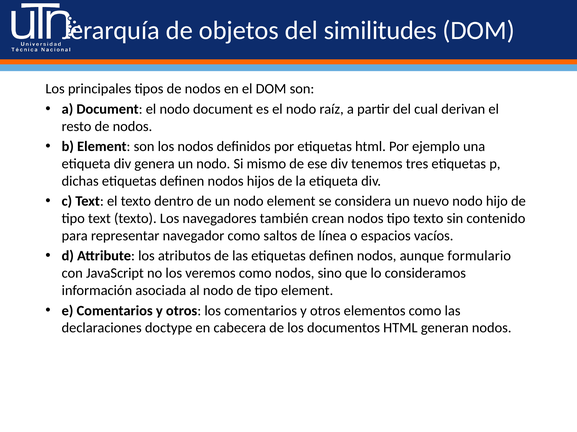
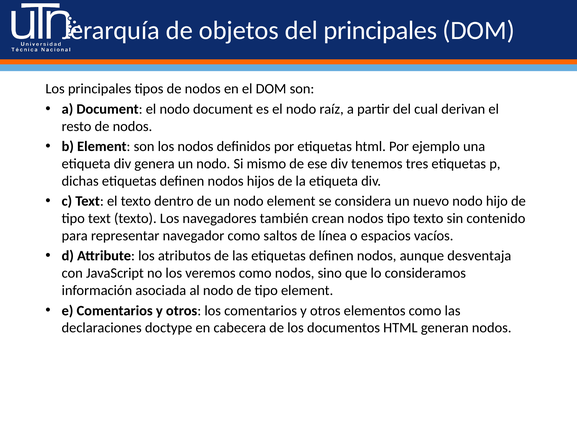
del similitudes: similitudes -> principales
formulario: formulario -> desventaja
